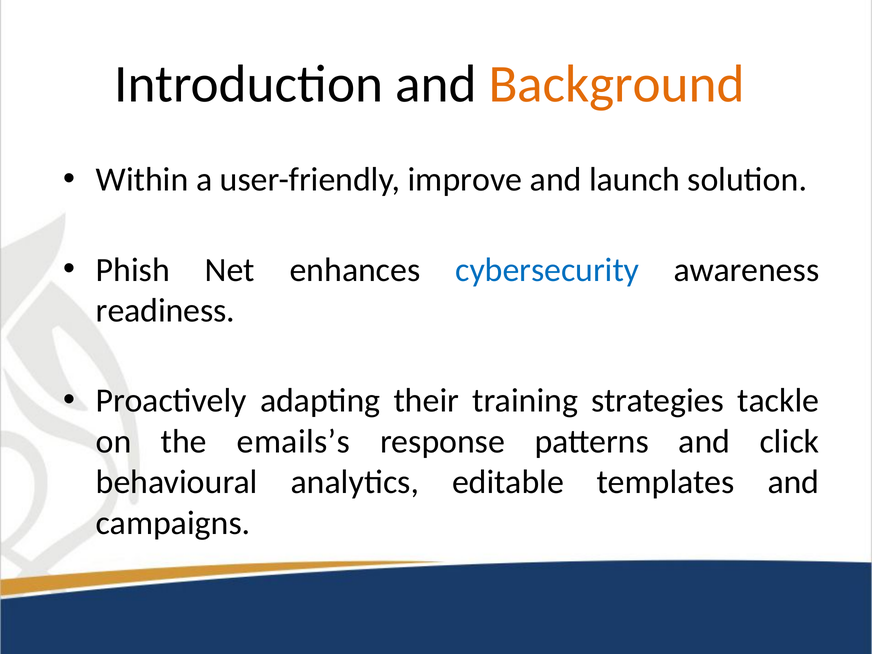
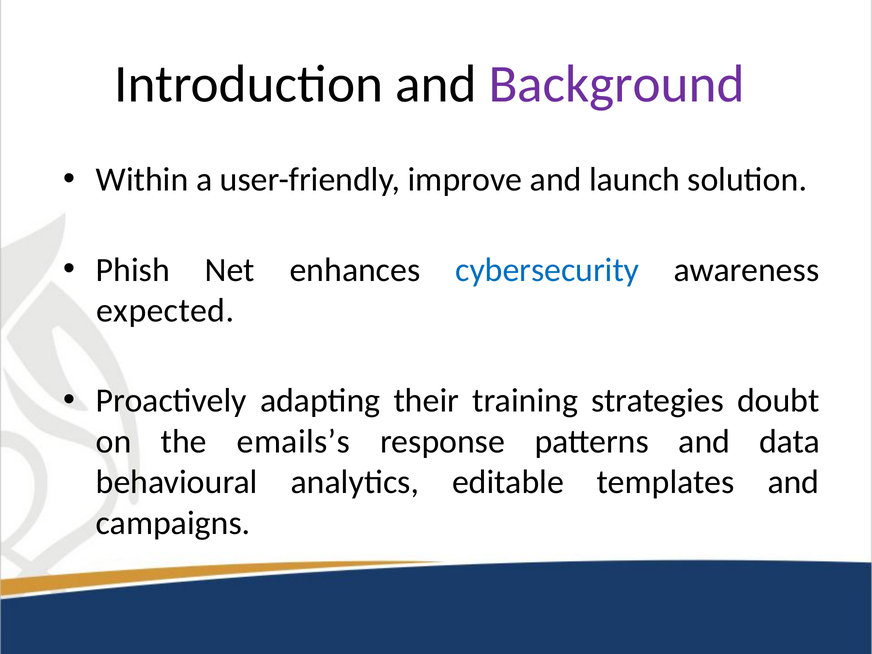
Background colour: orange -> purple
readiness: readiness -> expected
tackle: tackle -> doubt
click: click -> data
